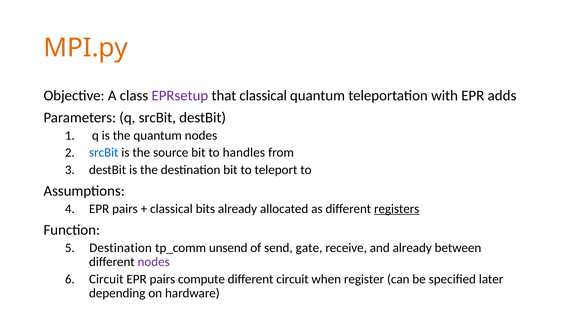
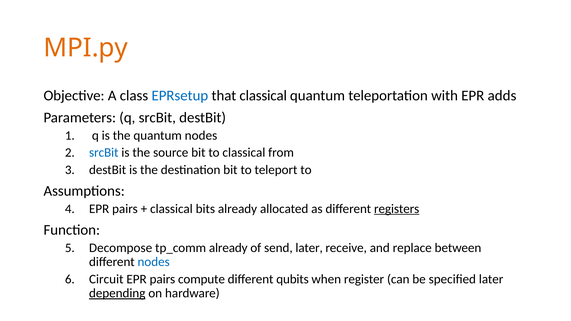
EPRsetup colour: purple -> blue
to handles: handles -> classical
Destination at (121, 248): Destination -> Decompose
tp_comm unsend: unsend -> already
send gate: gate -> later
and already: already -> replace
nodes at (154, 262) colour: purple -> blue
different circuit: circuit -> qubits
depending underline: none -> present
